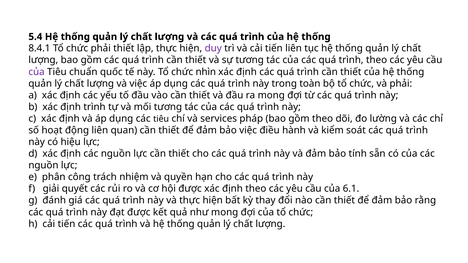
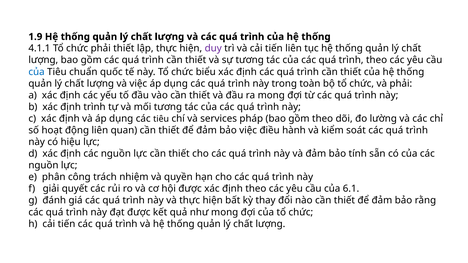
5.4: 5.4 -> 1.9
8.4.1: 8.4.1 -> 4.1.1
của at (37, 72) colour: purple -> blue
nhìn: nhìn -> biểu
